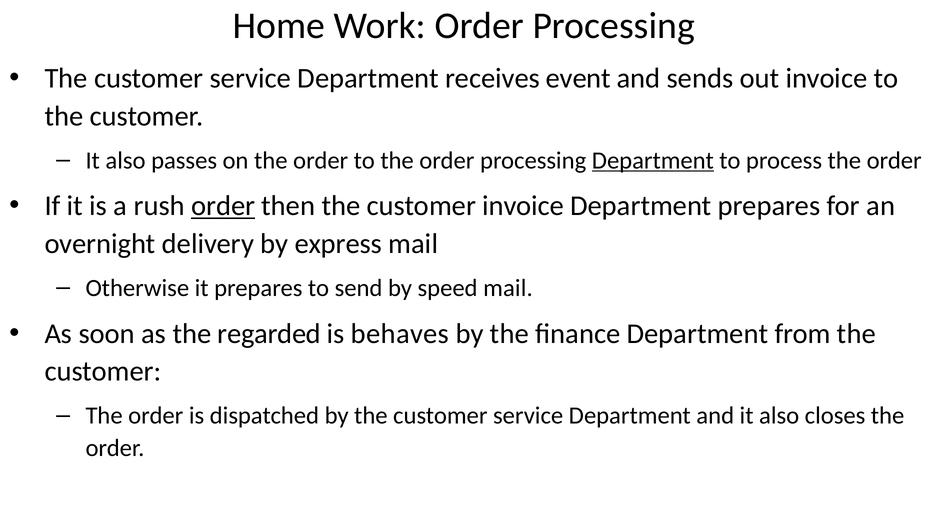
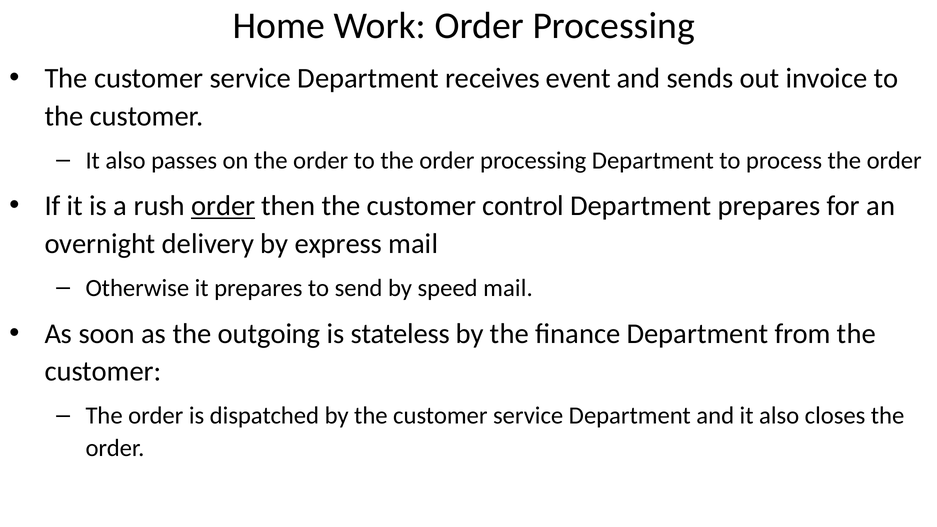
Department at (653, 160) underline: present -> none
customer invoice: invoice -> control
regarded: regarded -> outgoing
behaves: behaves -> stateless
